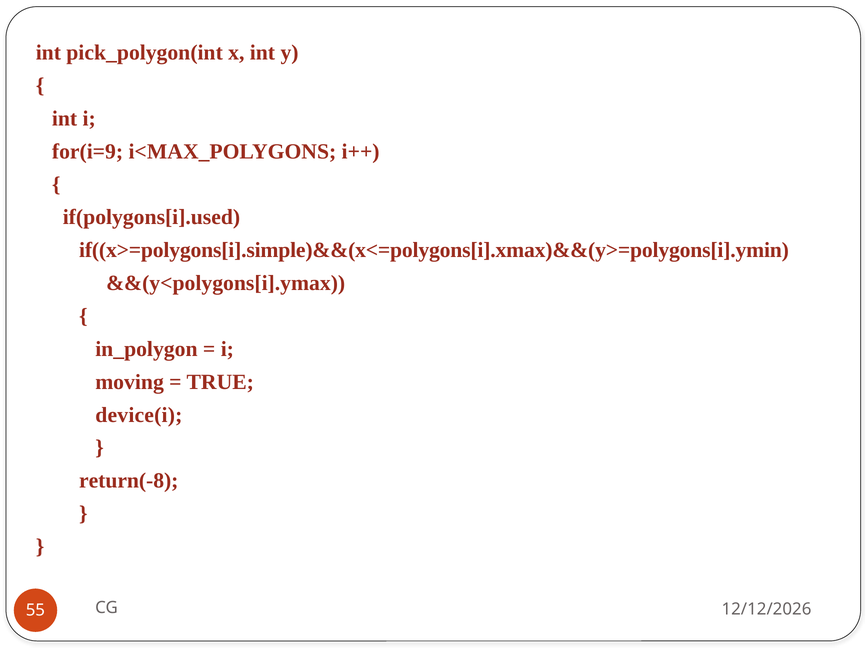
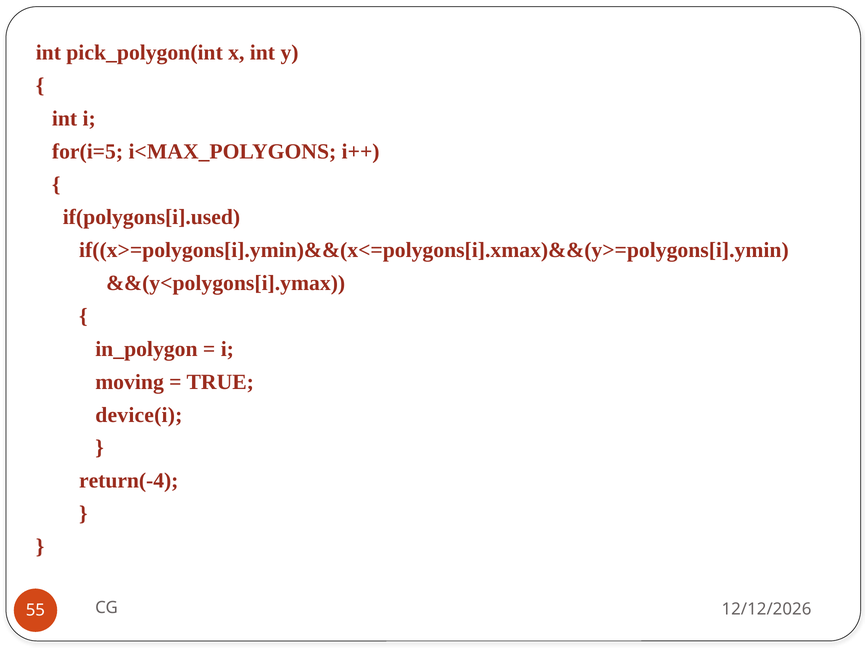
for(i=9: for(i=9 -> for(i=5
if((x>=polygons[i].simple)&&(x<=polygons[i].xmax)&&(y>=polygons[i].ymin: if((x>=polygons[i].simple)&&(x<=polygons[i].xmax)&&(y>=polygons[i].ymin -> if((x>=polygons[i].ymin)&&(x<=polygons[i].xmax)&&(y>=polygons[i].ymin
return(-8: return(-8 -> return(-4
